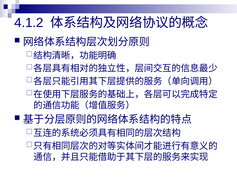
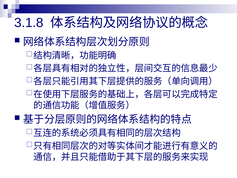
4.1.2: 4.1.2 -> 3.1.8
